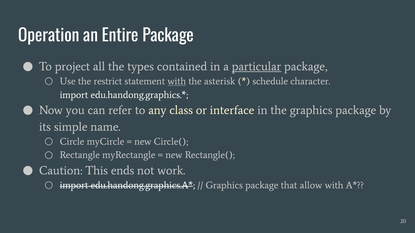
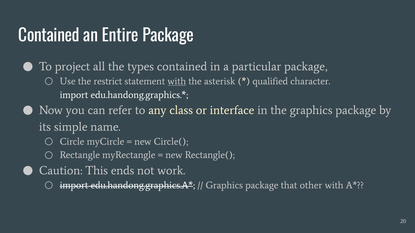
Operation at (49, 36): Operation -> Contained
particular underline: present -> none
schedule: schedule -> qualified
allow: allow -> other
